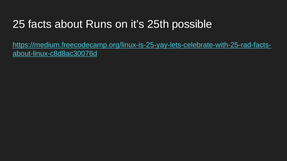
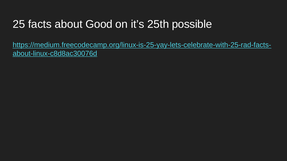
Runs: Runs -> Good
